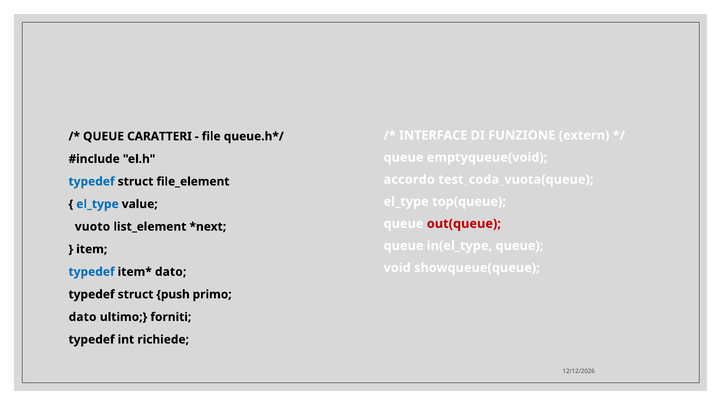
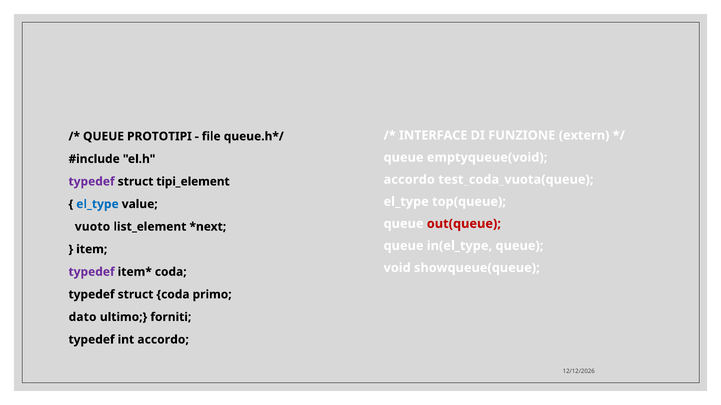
CARATTERI: CARATTERI -> PROTOTIPI
typedef at (92, 182) colour: blue -> purple
file_element: file_element -> tipi_element
typedef at (92, 272) colour: blue -> purple
dato at (171, 272): dato -> coda
struct push: push -> coda
int richiede: richiede -> accordo
